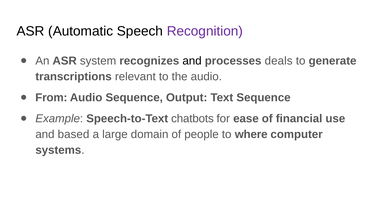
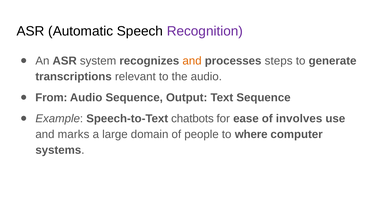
and at (192, 61) colour: black -> orange
deals: deals -> steps
financial: financial -> involves
based: based -> marks
